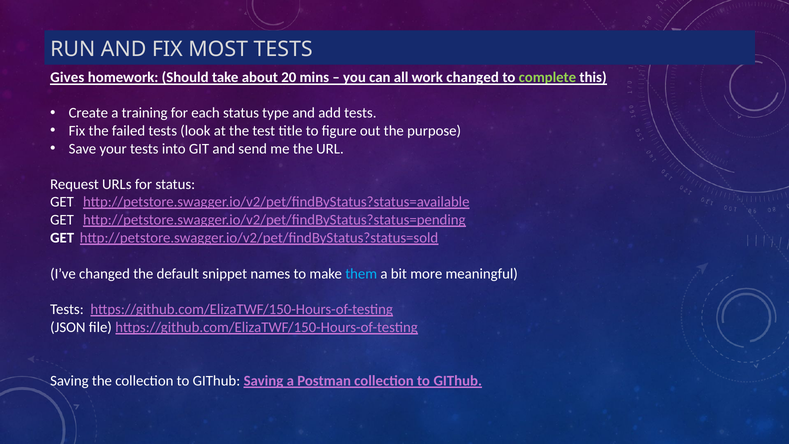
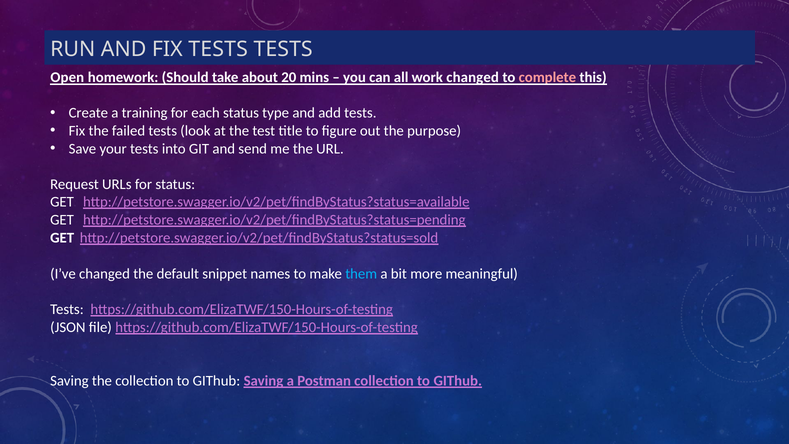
FIX MOST: MOST -> TESTS
Gives: Gives -> Open
complete colour: light green -> pink
